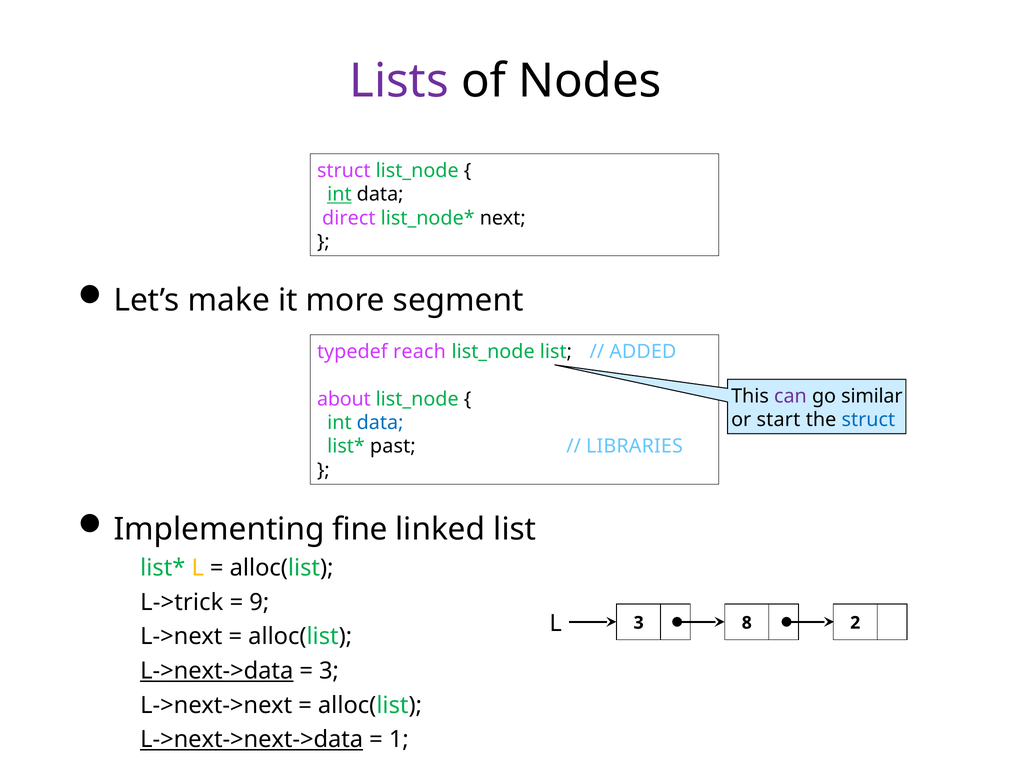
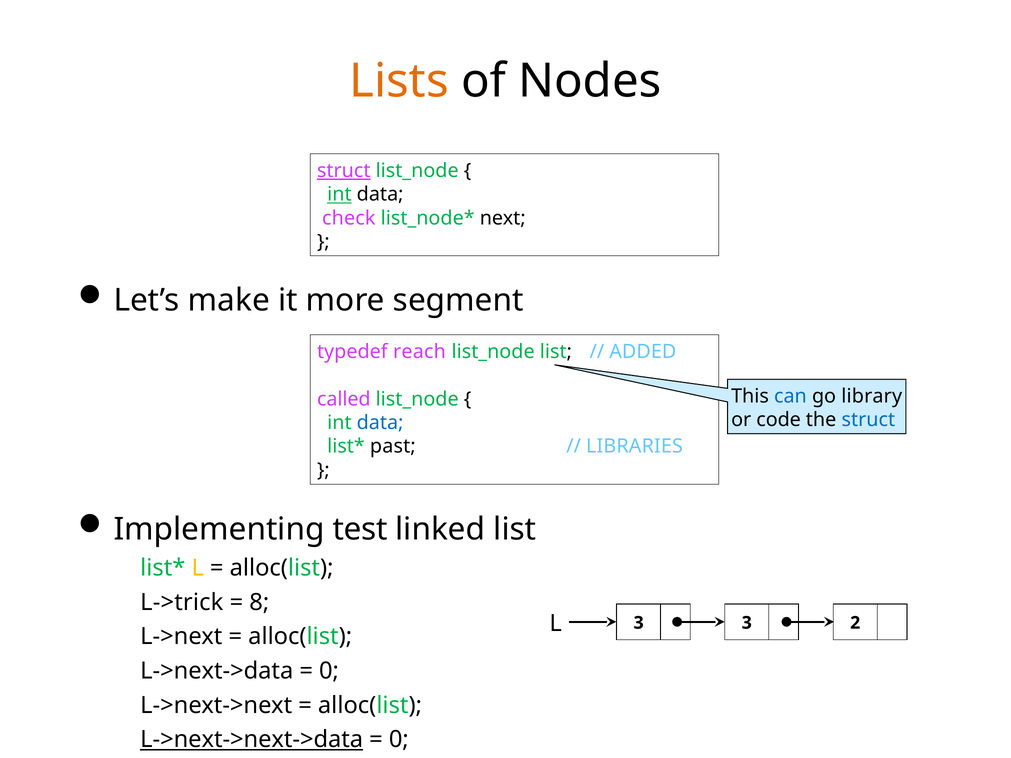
Lists colour: purple -> orange
struct at (344, 171) underline: none -> present
direct: direct -> check
can colour: purple -> blue
similar: similar -> library
about: about -> called
start: start -> code
fine: fine -> test
9: 9 -> 8
3 8: 8 -> 3
L->next->data underline: present -> none
3 at (329, 671): 3 -> 0
1 at (399, 740): 1 -> 0
